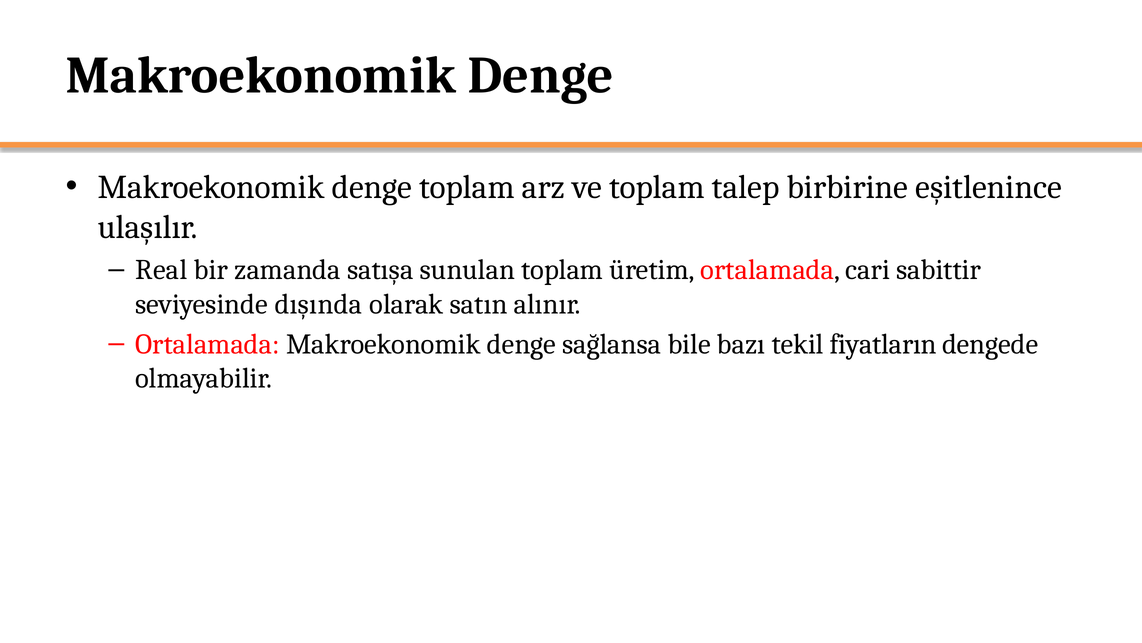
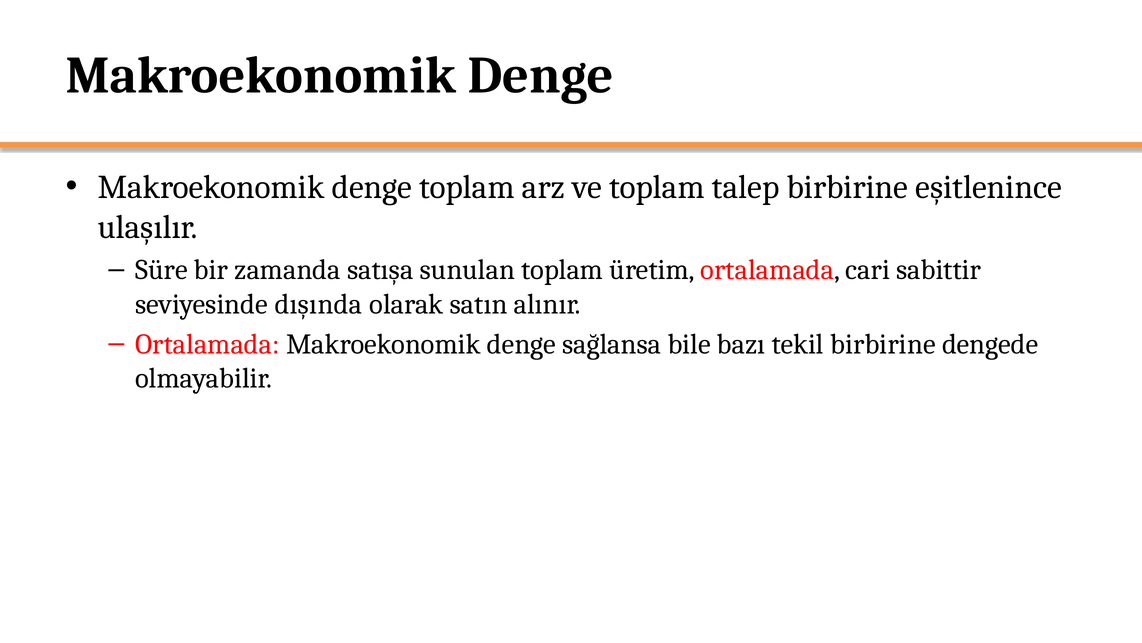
Real: Real -> Süre
tekil fiyatların: fiyatların -> birbirine
